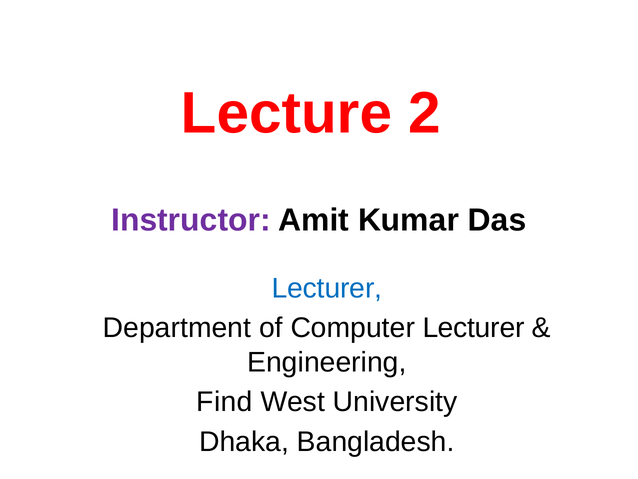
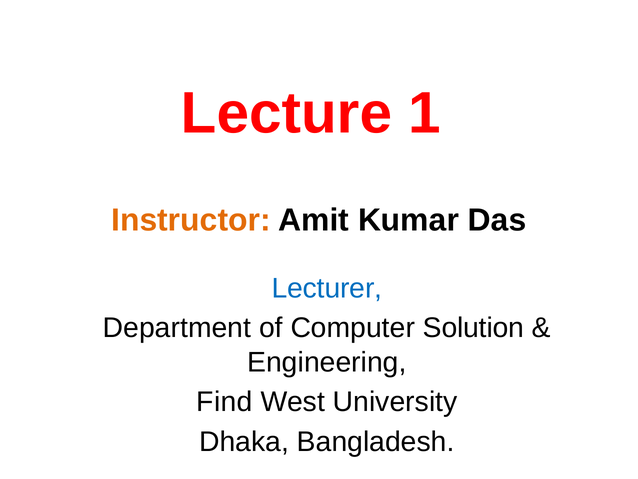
2: 2 -> 1
Instructor colour: purple -> orange
Computer Lecturer: Lecturer -> Solution
